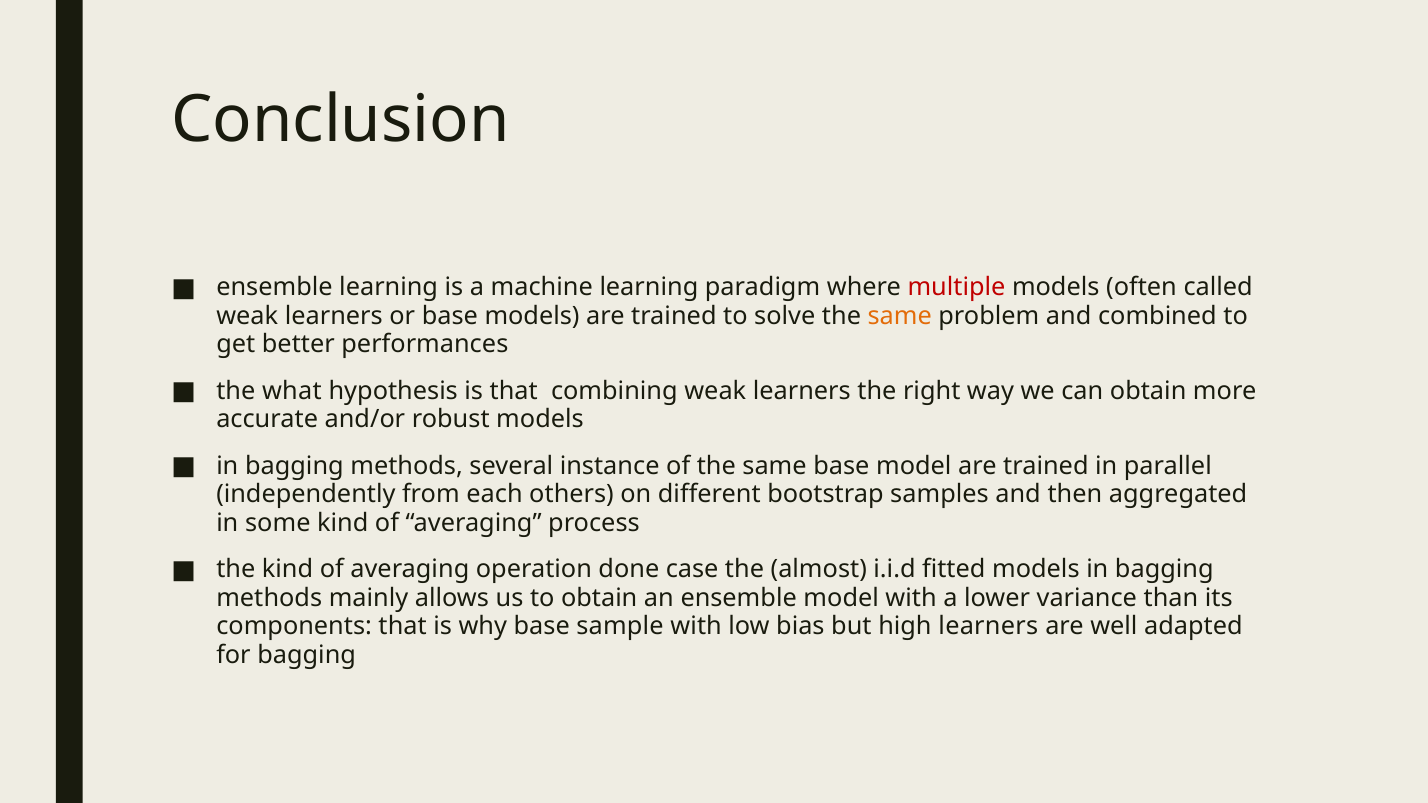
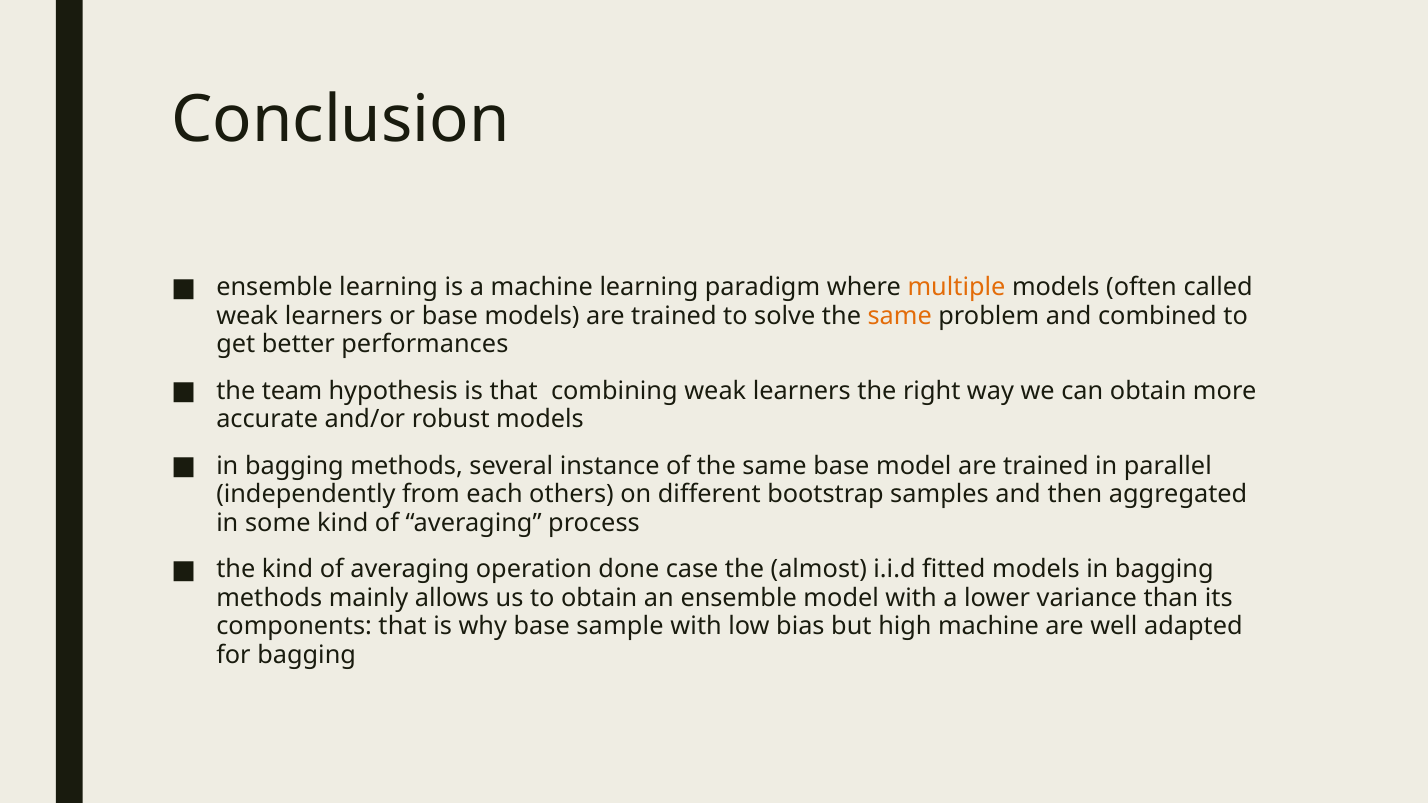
multiple colour: red -> orange
what: what -> team
high learners: learners -> machine
